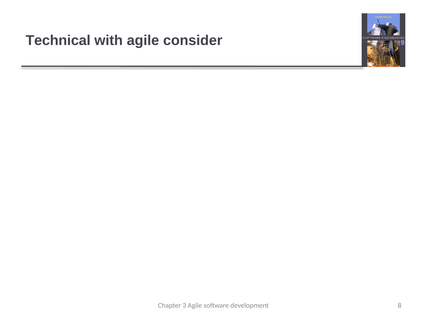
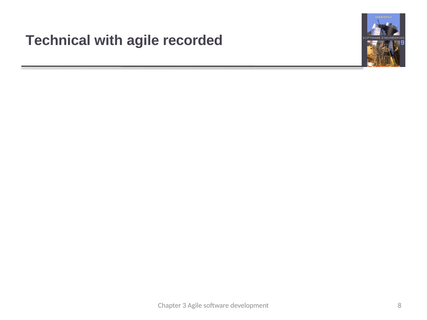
consider: consider -> recorded
